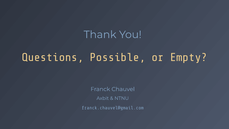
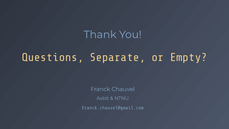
Possible: Possible -> Separate
